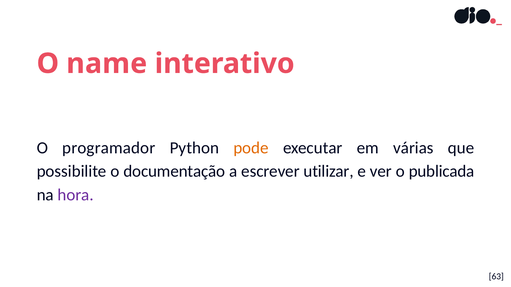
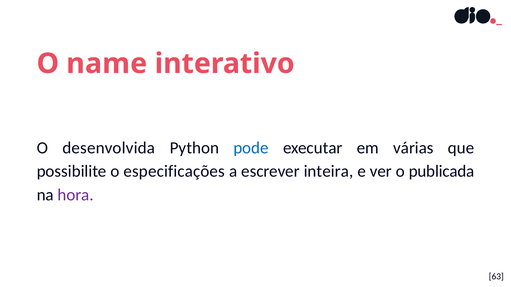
programador: programador -> desenvolvida
pode colour: orange -> blue
documentação: documentação -> especificações
utilizar: utilizar -> inteira
